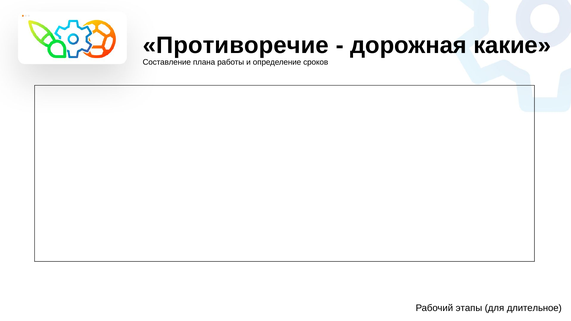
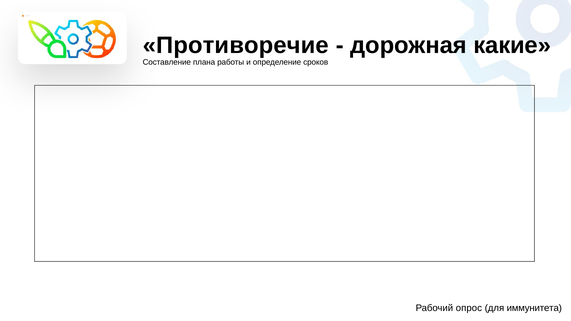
этапы: этапы -> опрос
длительное: длительное -> иммунитета
